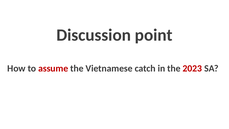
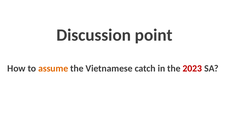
assume colour: red -> orange
